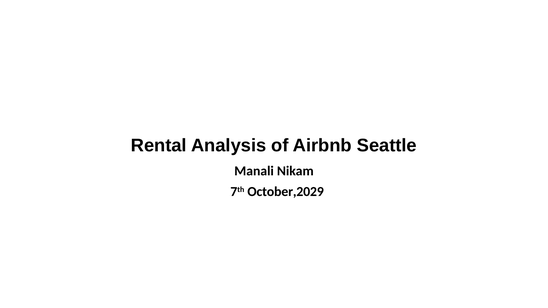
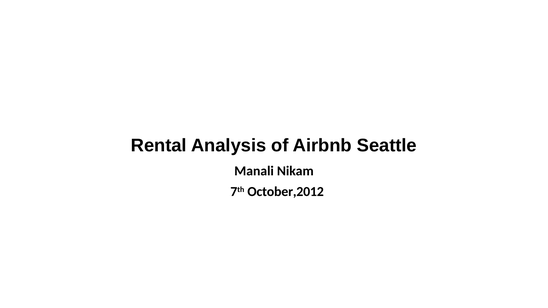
October,2029: October,2029 -> October,2012
